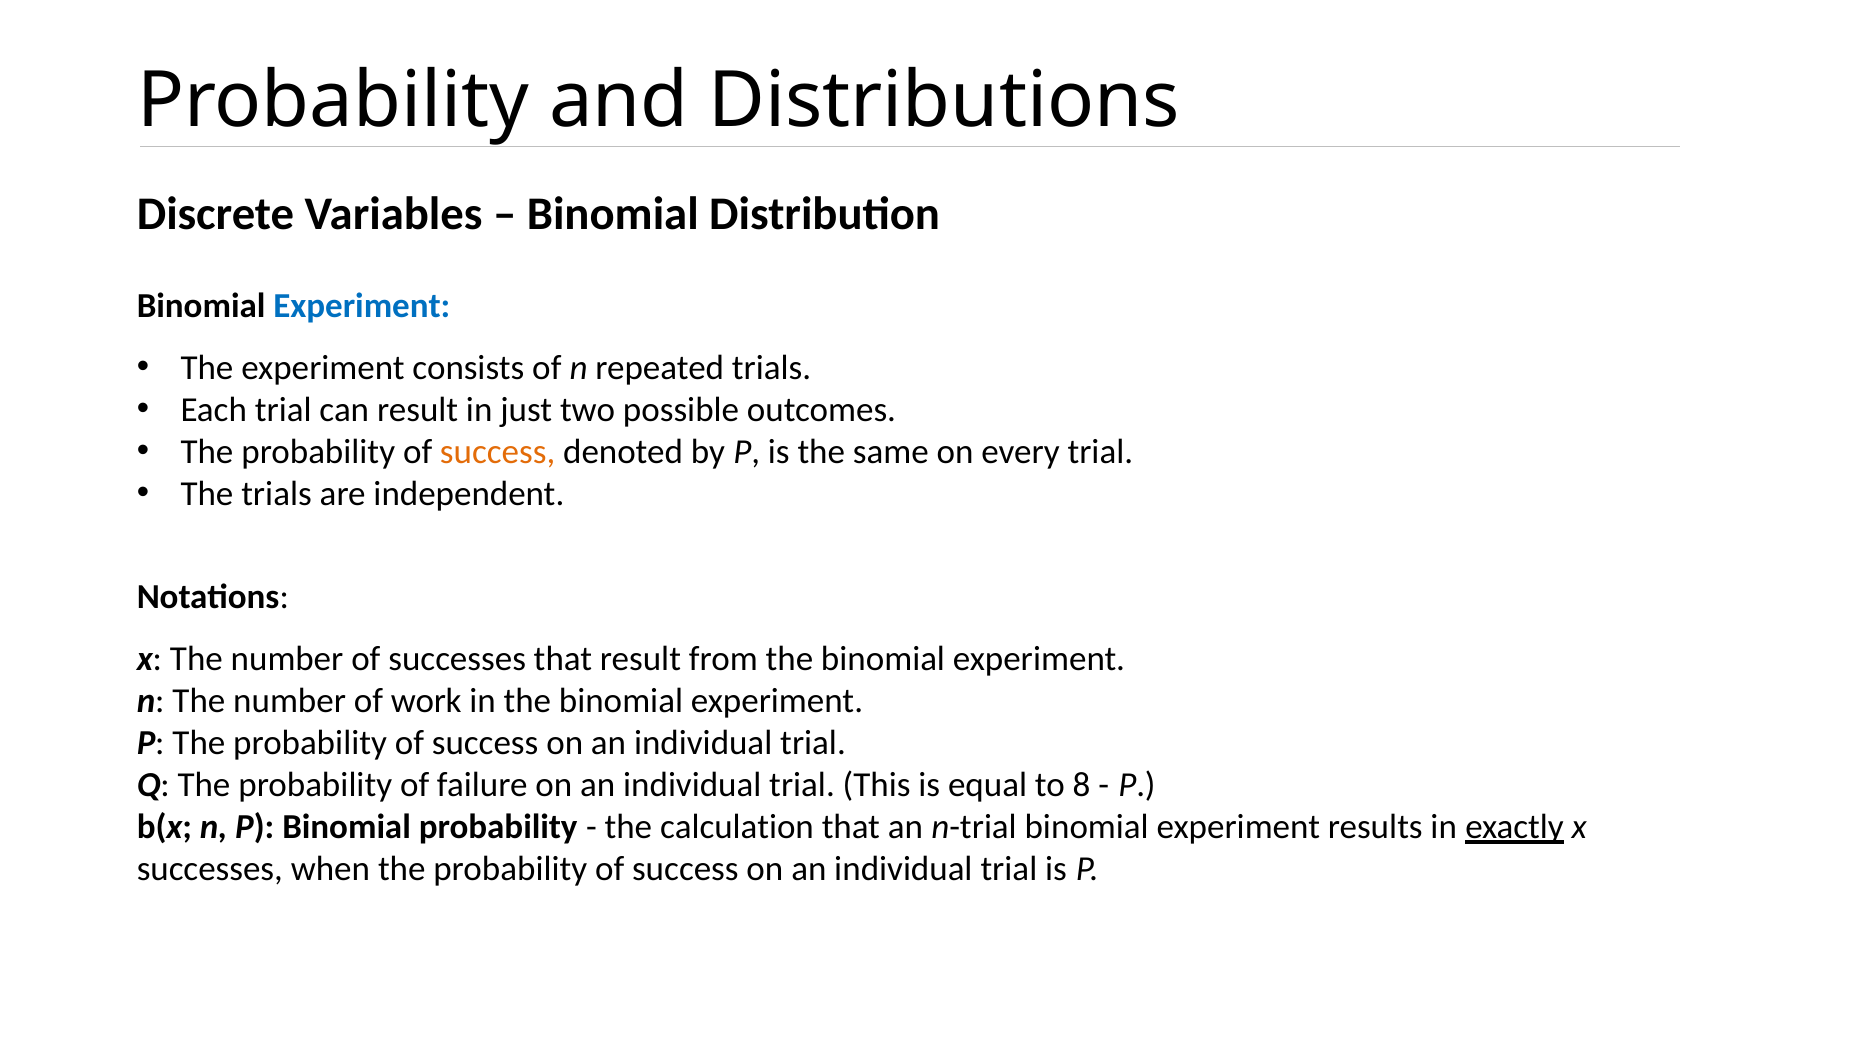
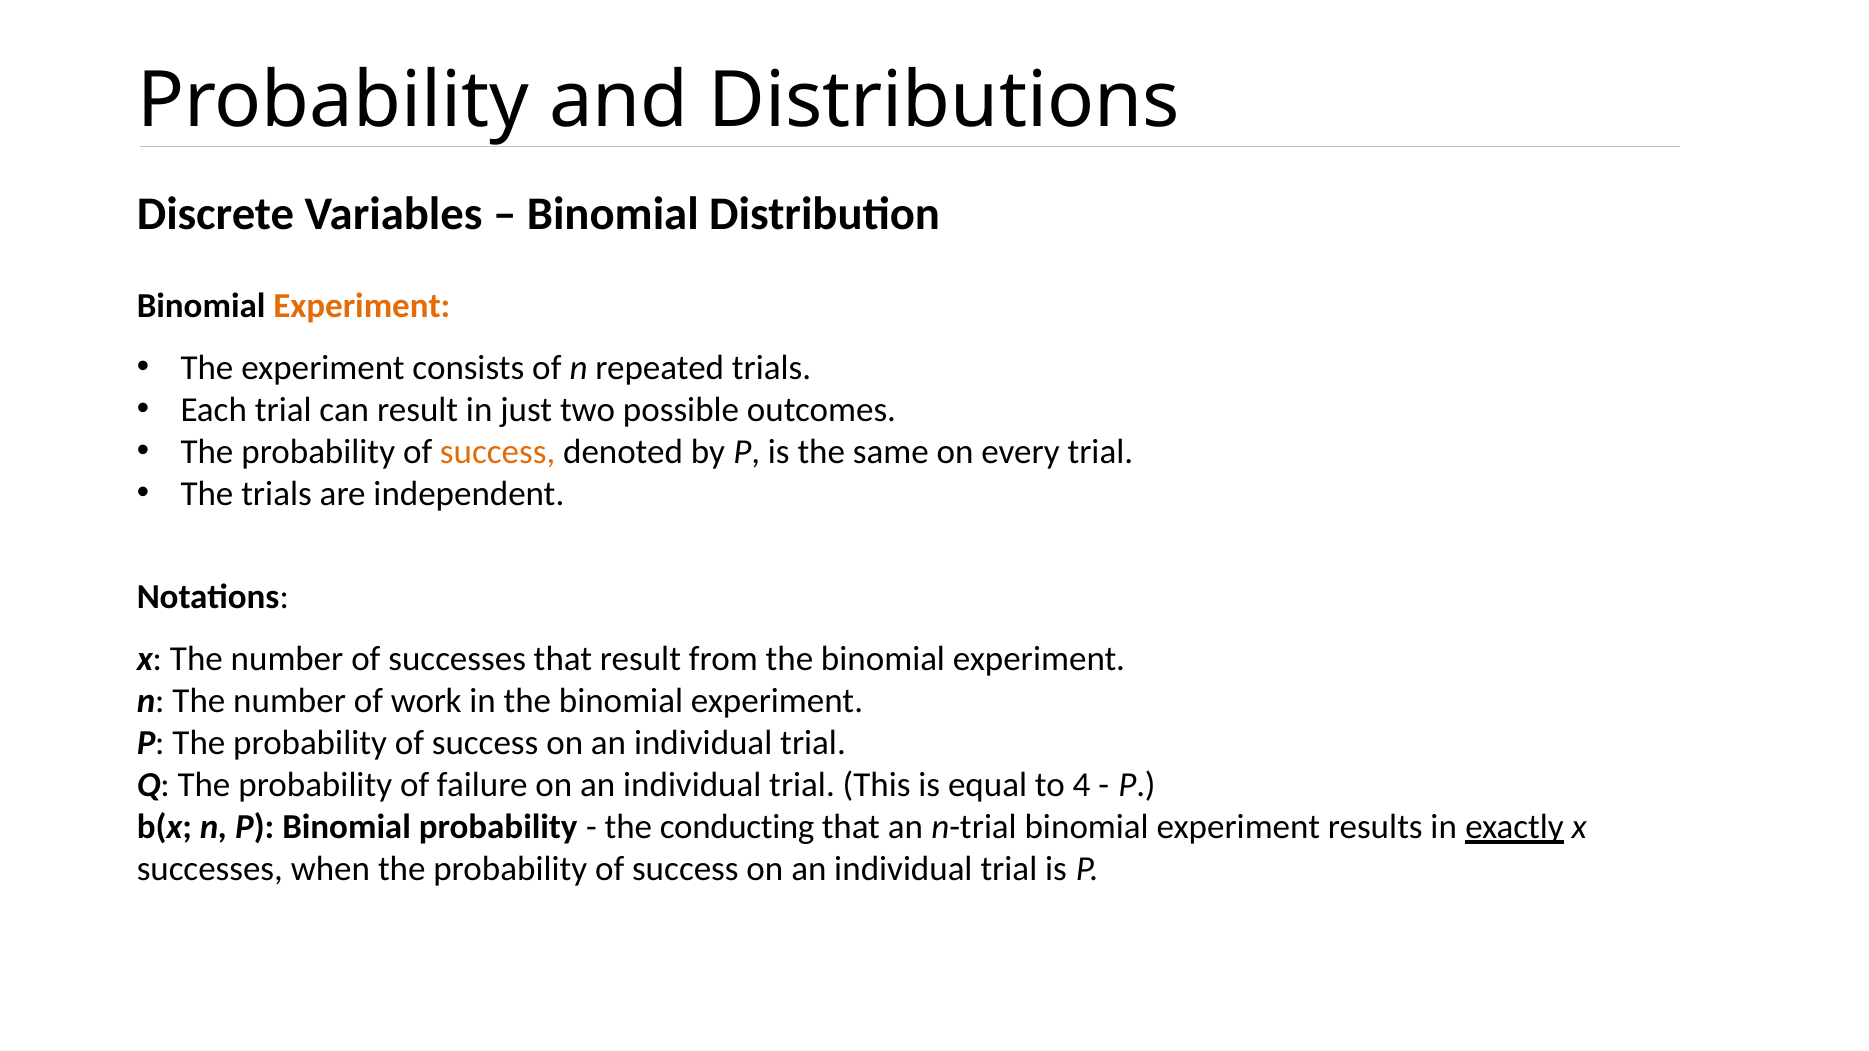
Experiment at (362, 306) colour: blue -> orange
8: 8 -> 4
calculation: calculation -> conducting
